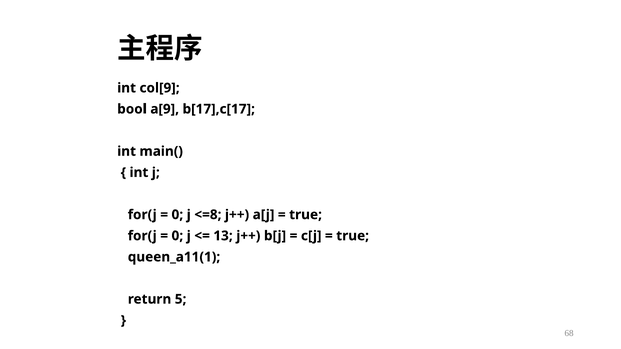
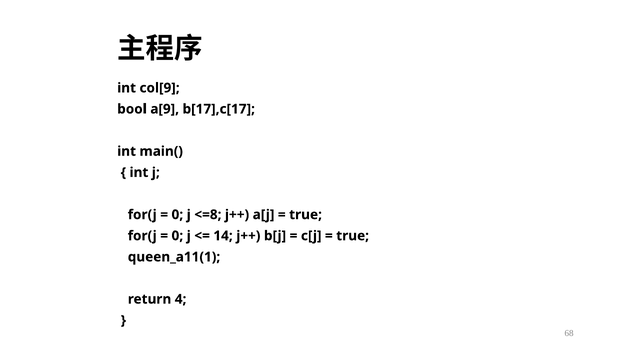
13: 13 -> 14
5: 5 -> 4
